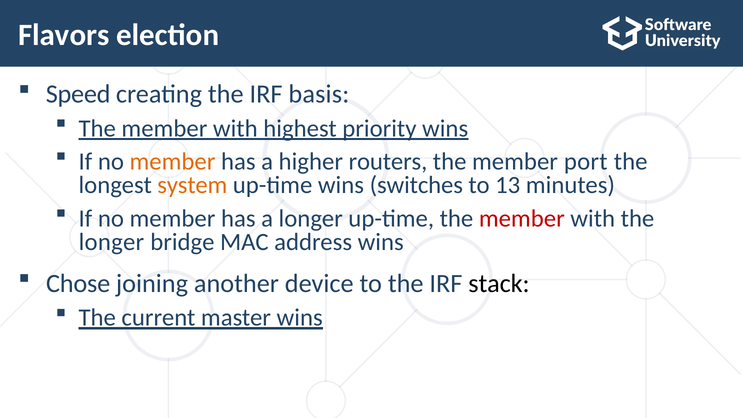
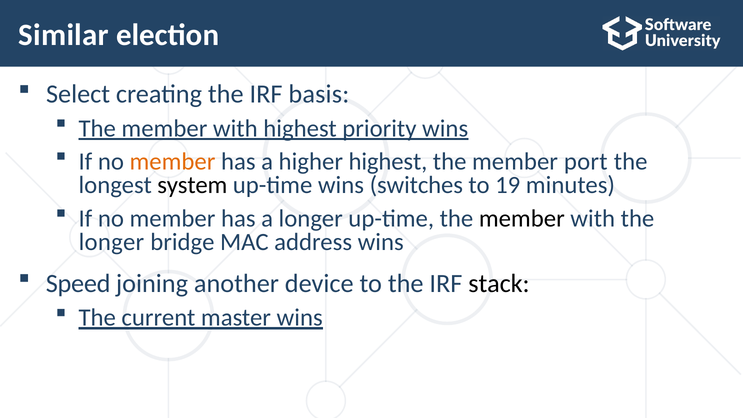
Flavors: Flavors -> Similar
Speed: Speed -> Select
higher routers: routers -> highest
system colour: orange -> black
13: 13 -> 19
member at (522, 218) colour: red -> black
Chose: Chose -> Speed
